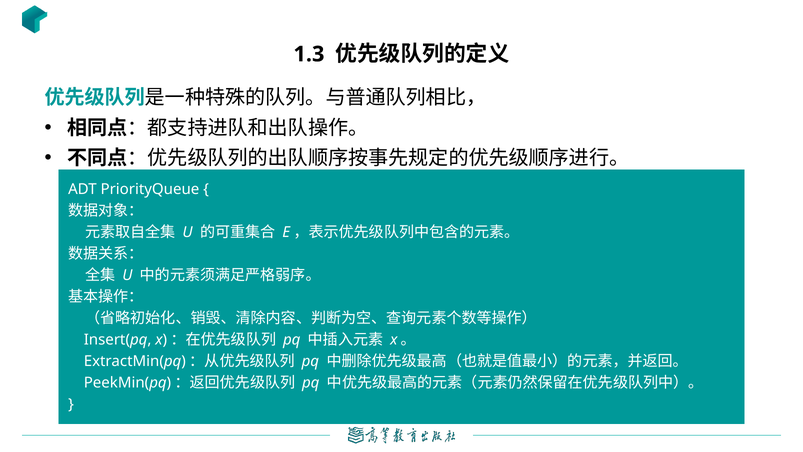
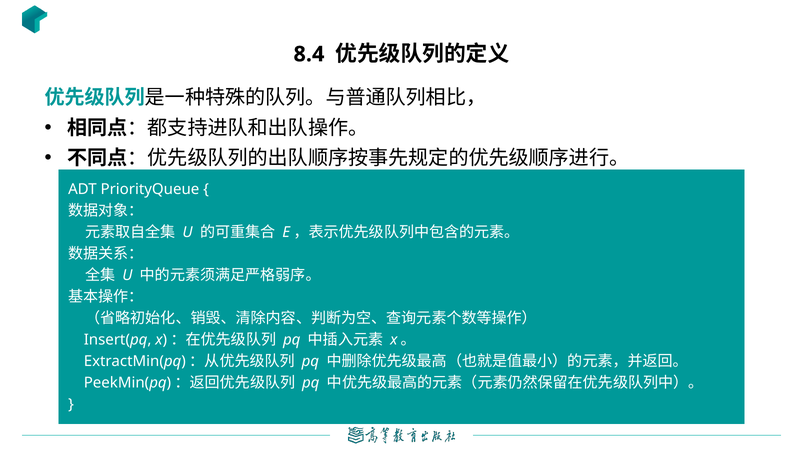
1.3: 1.3 -> 8.4
